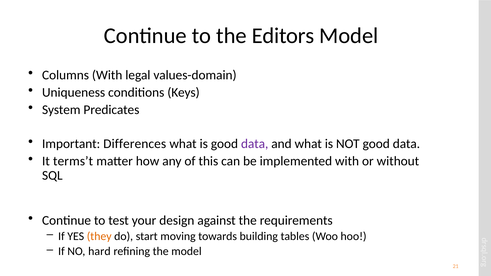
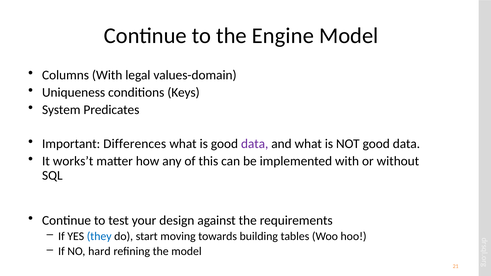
Editors: Editors -> Engine
terms’t: terms’t -> works’t
they colour: orange -> blue
